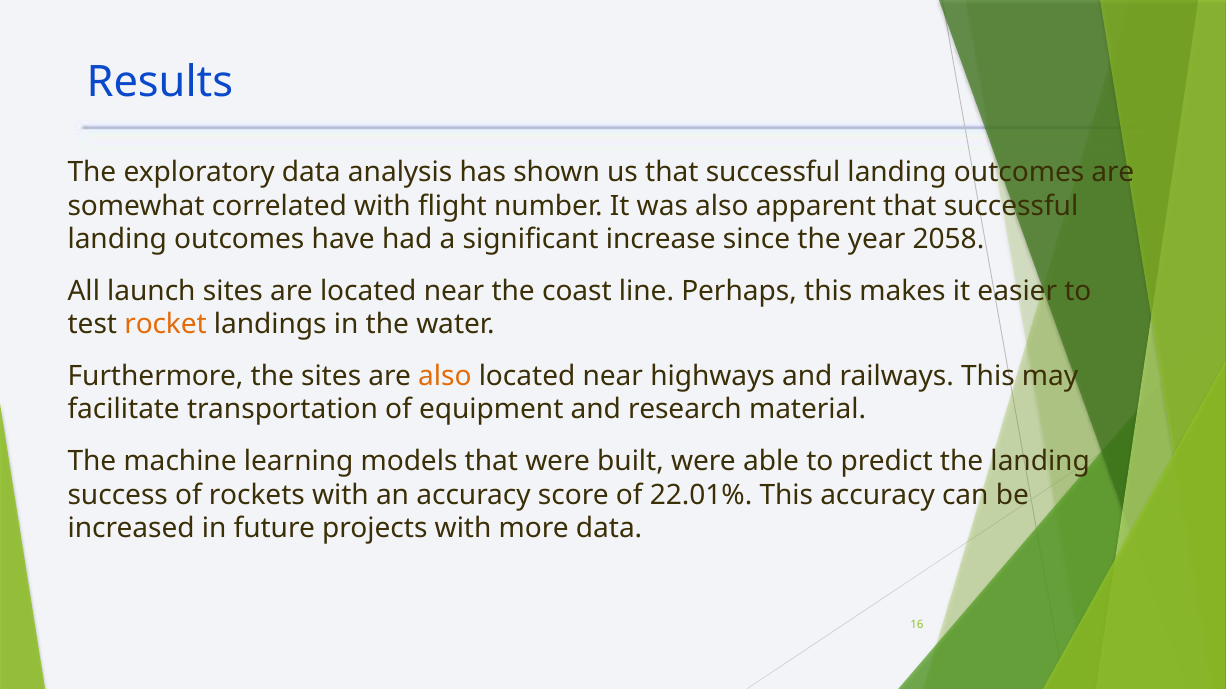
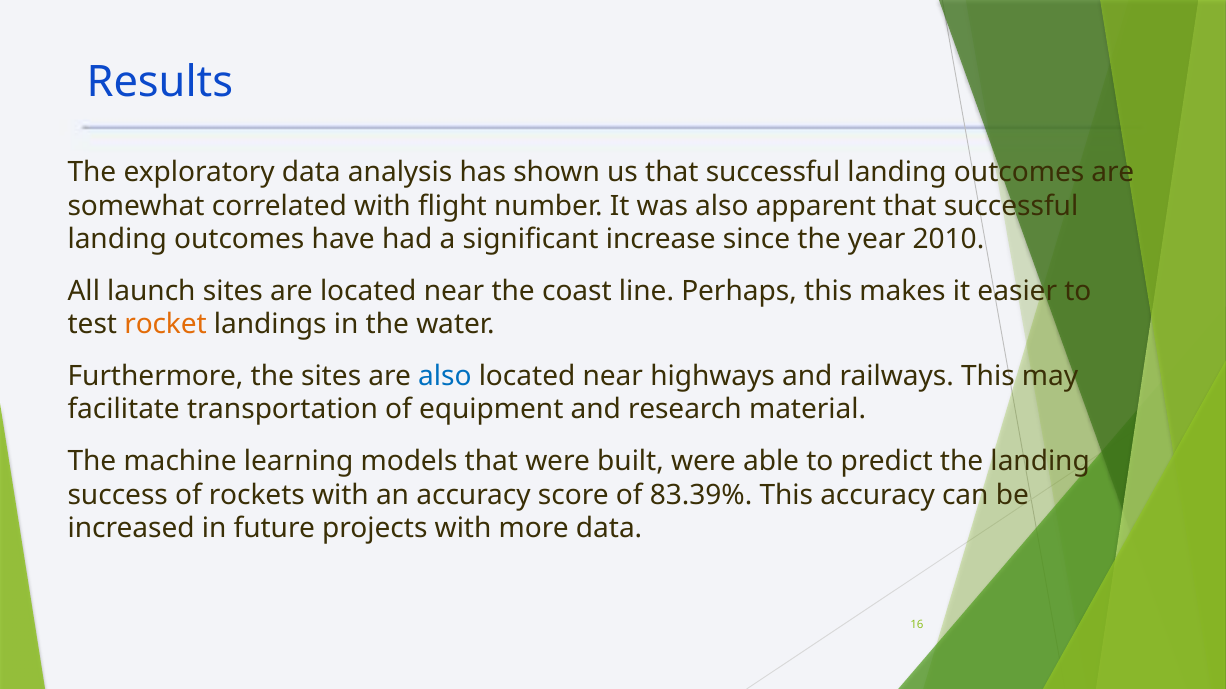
2058: 2058 -> 2010
also at (445, 376) colour: orange -> blue
22.01%: 22.01% -> 83.39%
